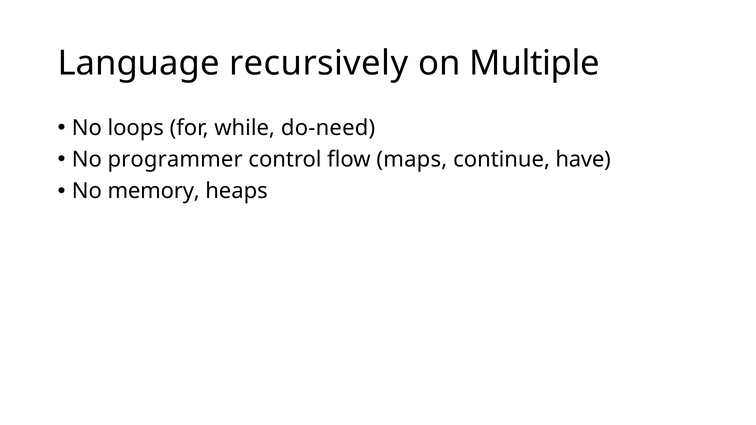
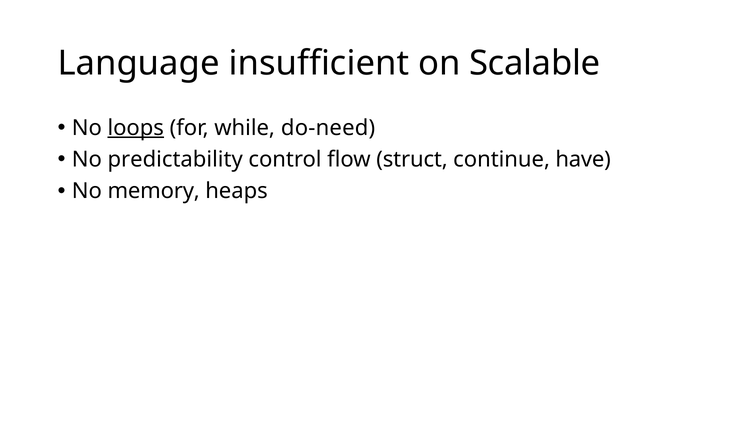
recursively: recursively -> insufficient
Multiple: Multiple -> Scalable
loops underline: none -> present
programmer: programmer -> predictability
maps: maps -> struct
